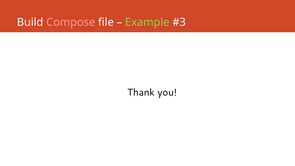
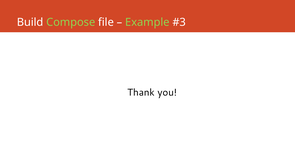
Compose colour: pink -> light green
